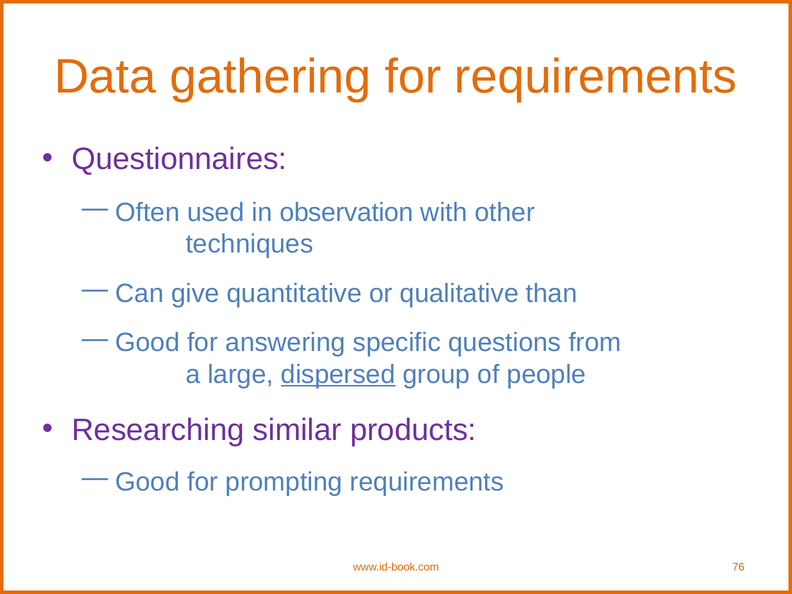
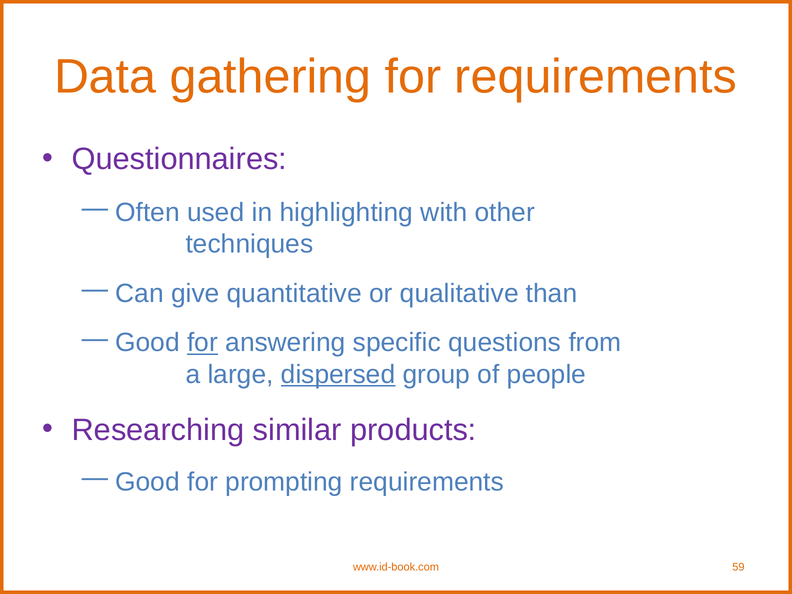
observation: observation -> highlighting
for at (203, 343) underline: none -> present
76: 76 -> 59
